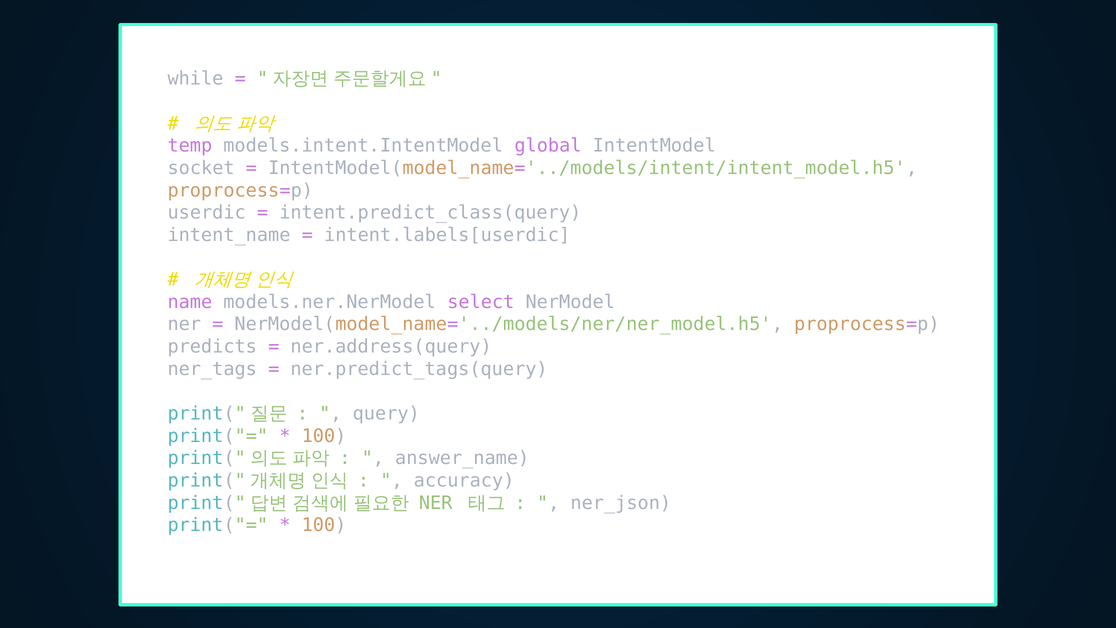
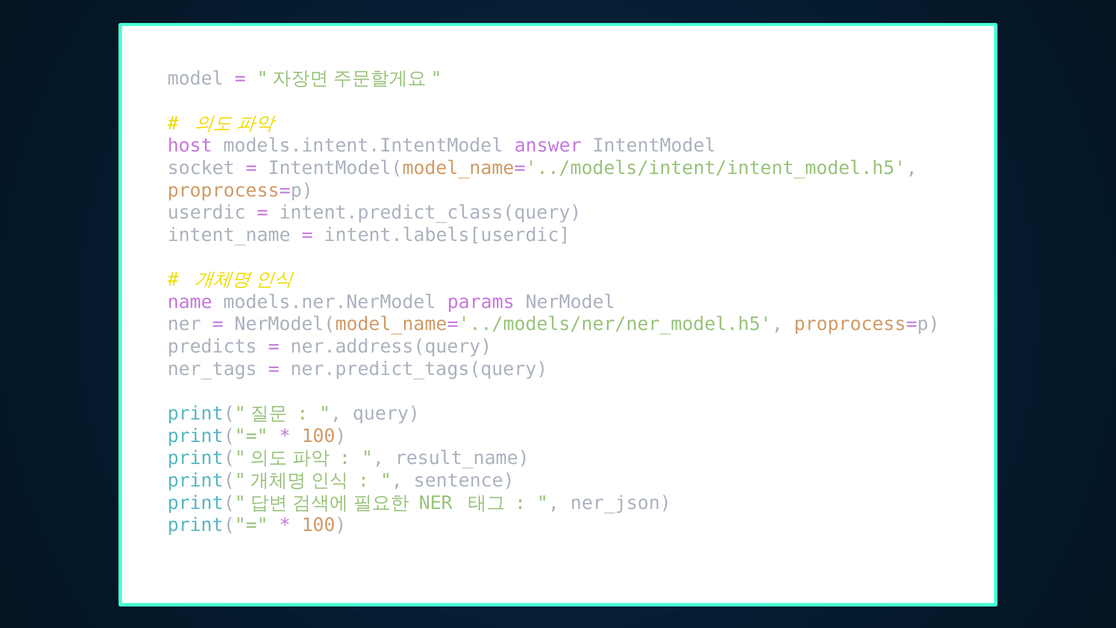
while: while -> model
temp: temp -> host
global: global -> answer
select: select -> params
answer_name: answer_name -> result_name
accuracy: accuracy -> sentence
